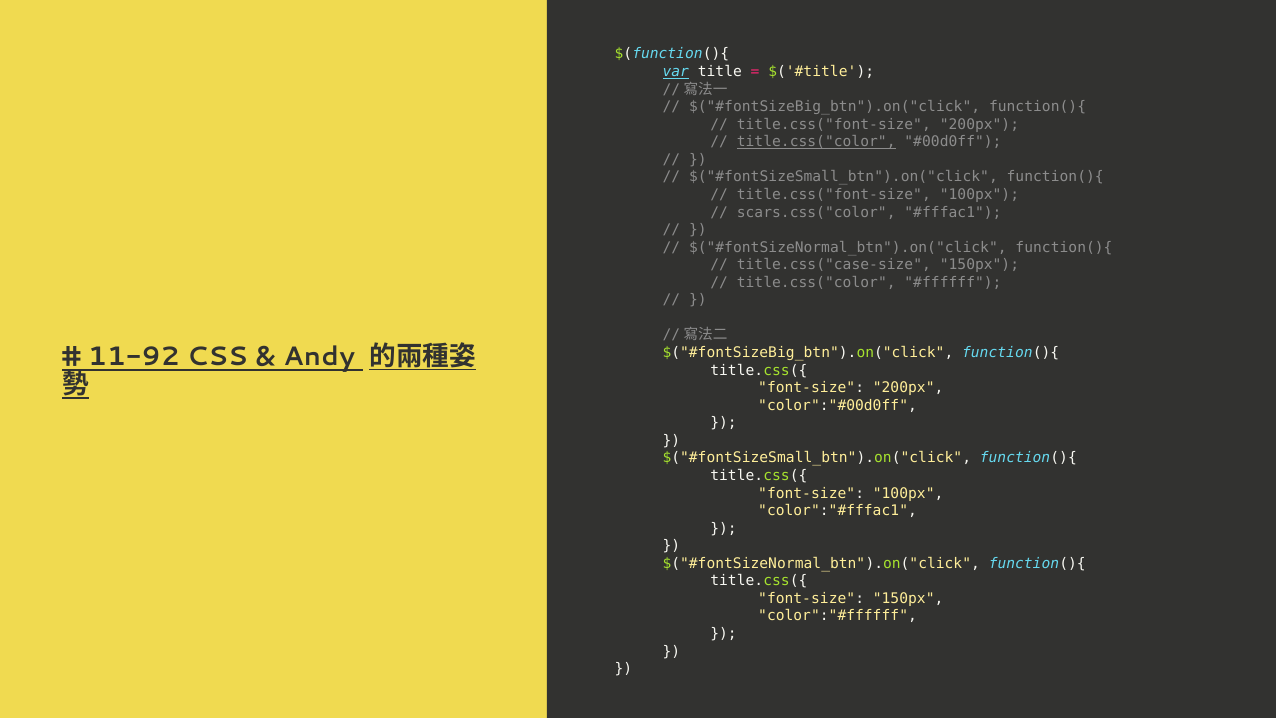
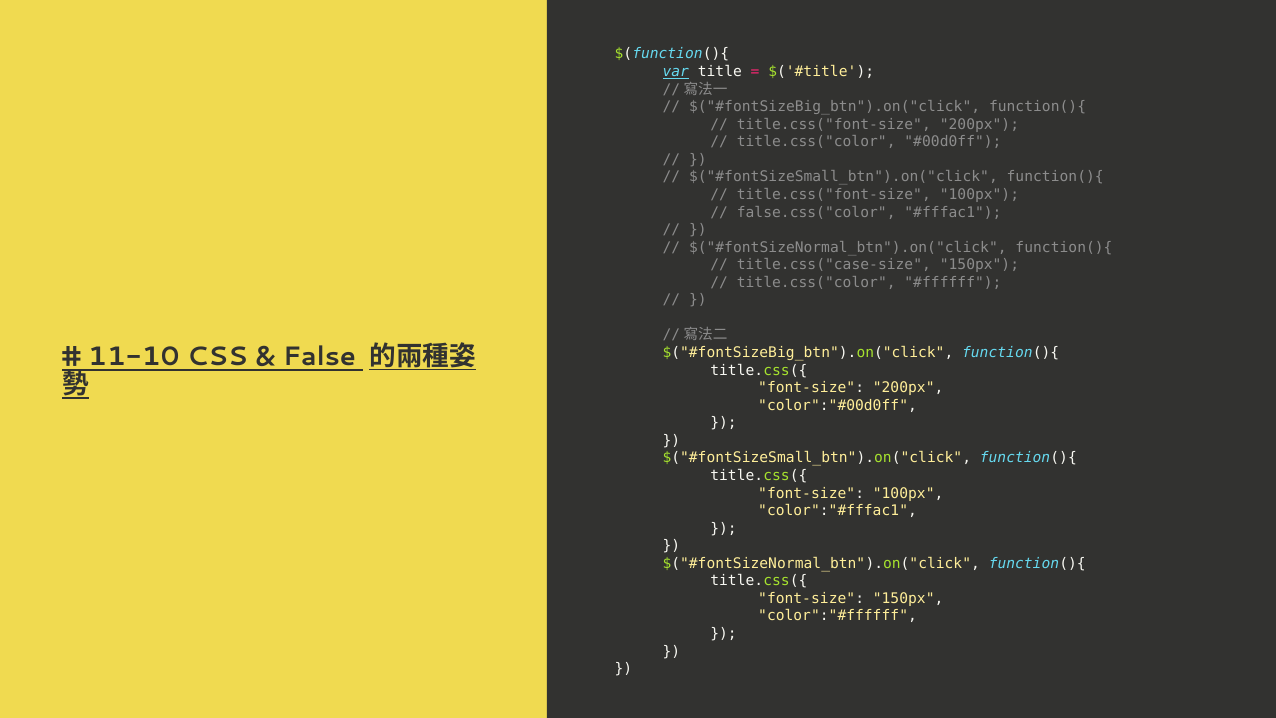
title.css("color at (816, 142) underline: present -> none
scars.css("color: scars.css("color -> false.css("color
11-92: 11-92 -> 11-10
Andy: Andy -> False
